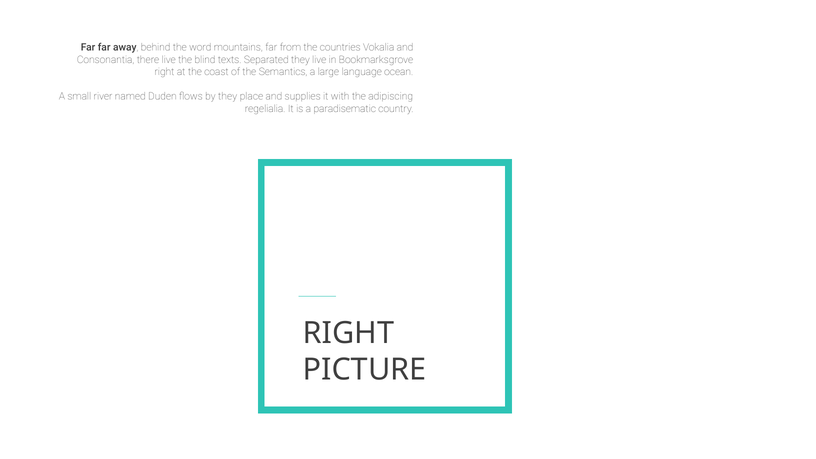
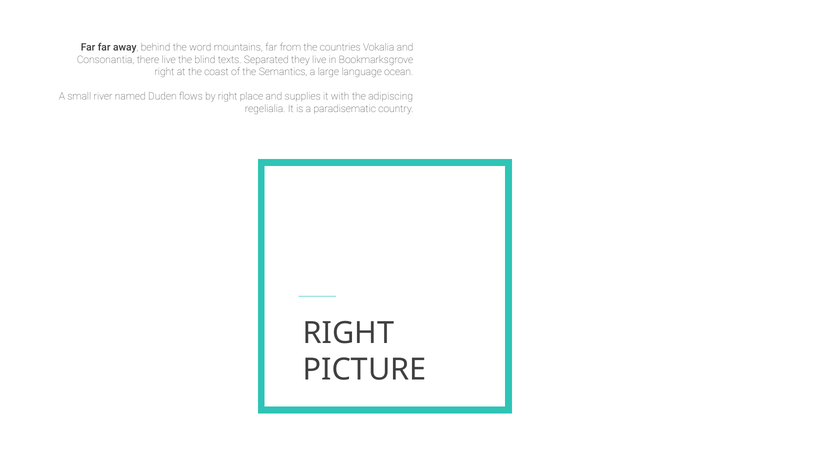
by they: they -> right
